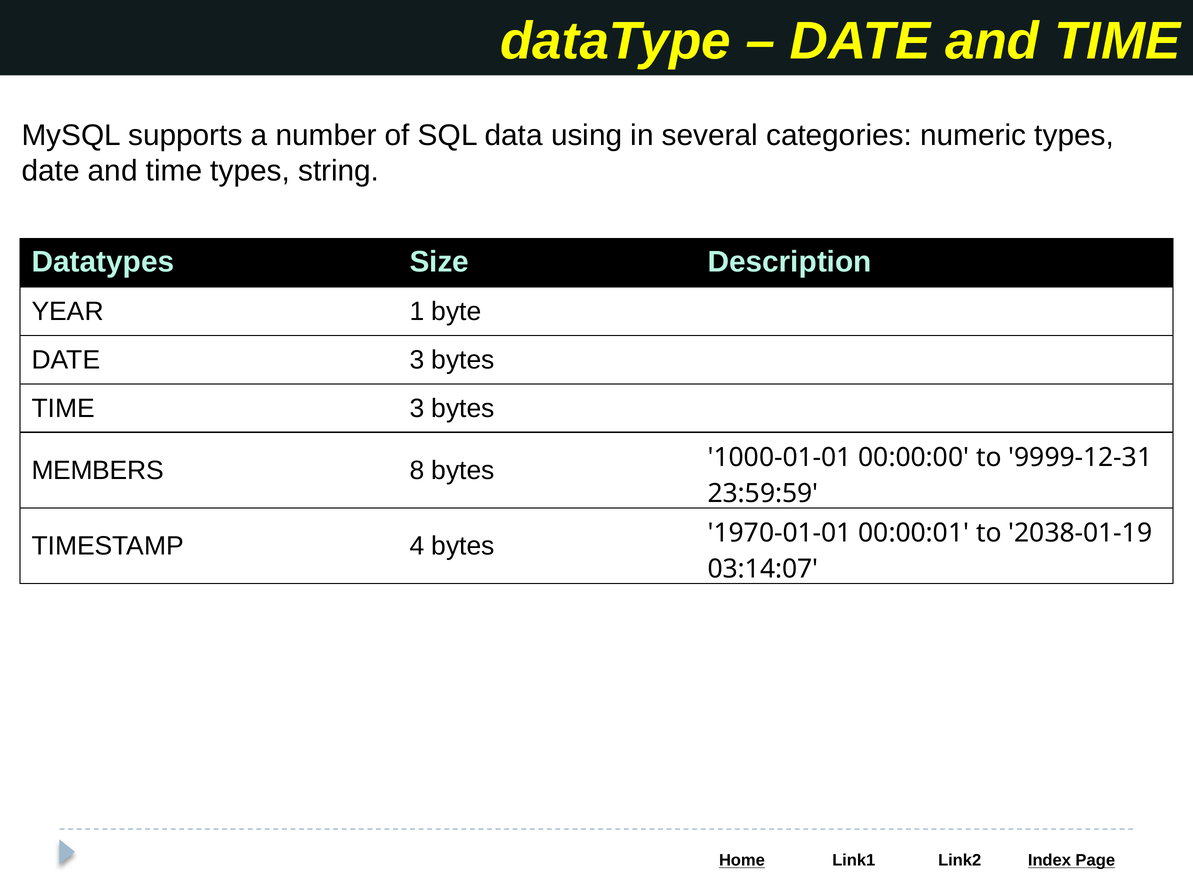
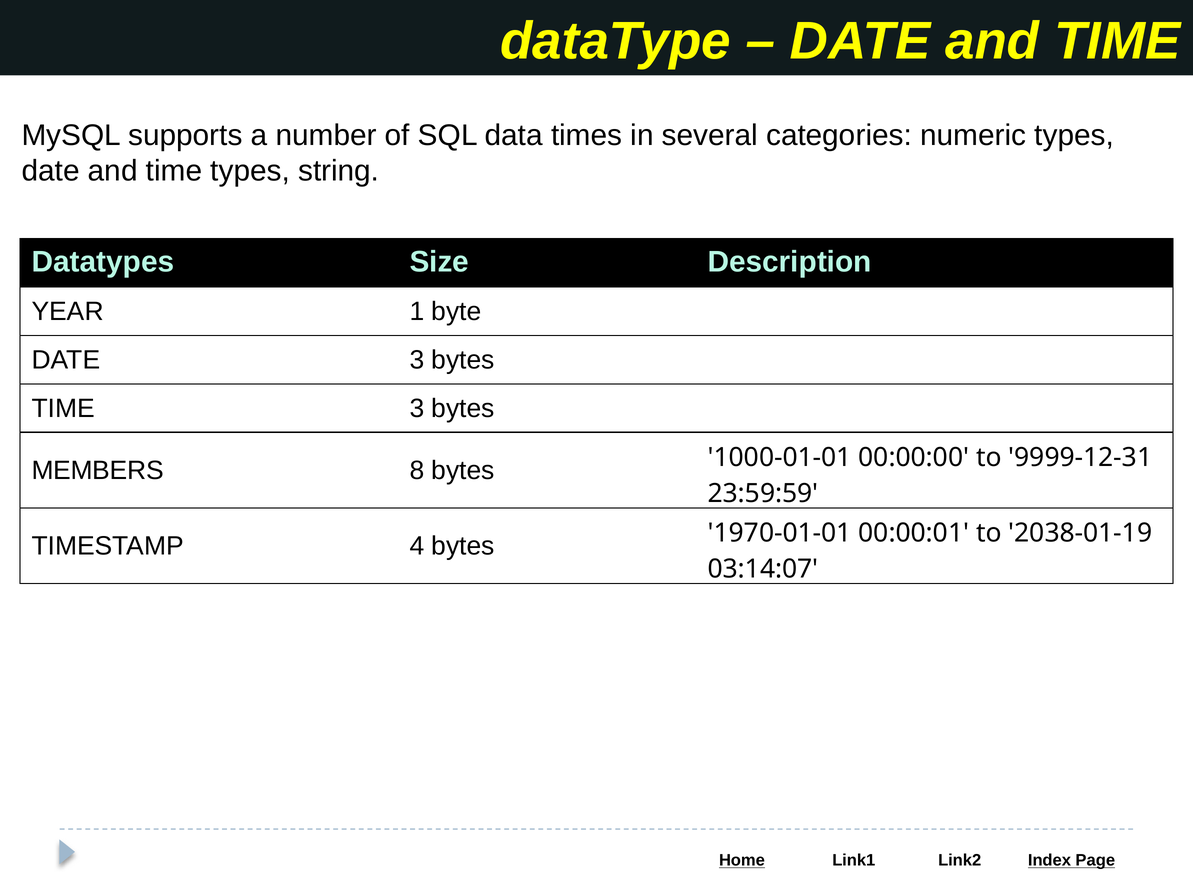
using: using -> times
